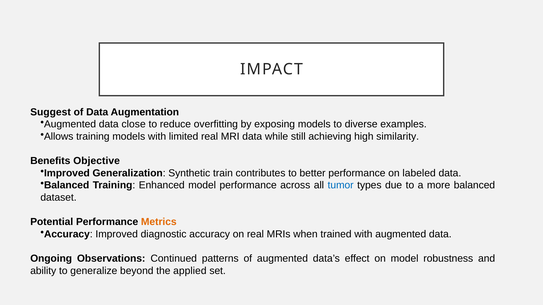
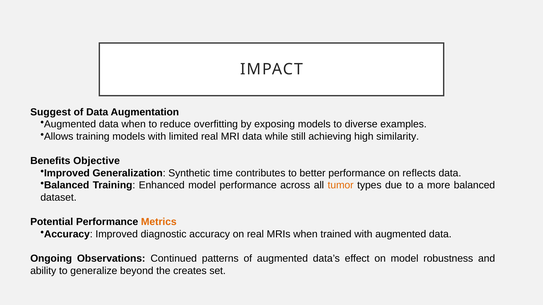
data close: close -> when
train: train -> time
labeled: labeled -> reflects
tumor colour: blue -> orange
applied: applied -> creates
